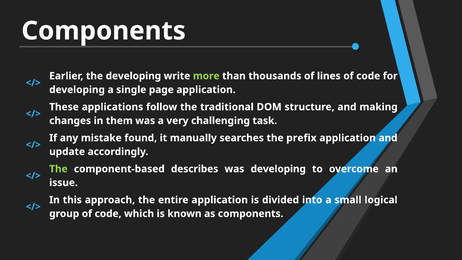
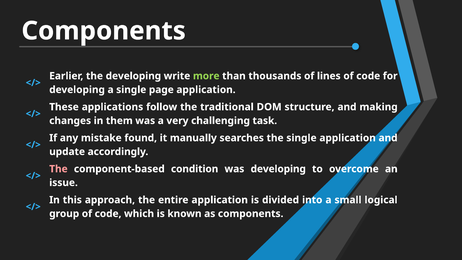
the prefix: prefix -> single
The at (58, 169) colour: light green -> pink
describes: describes -> condition
